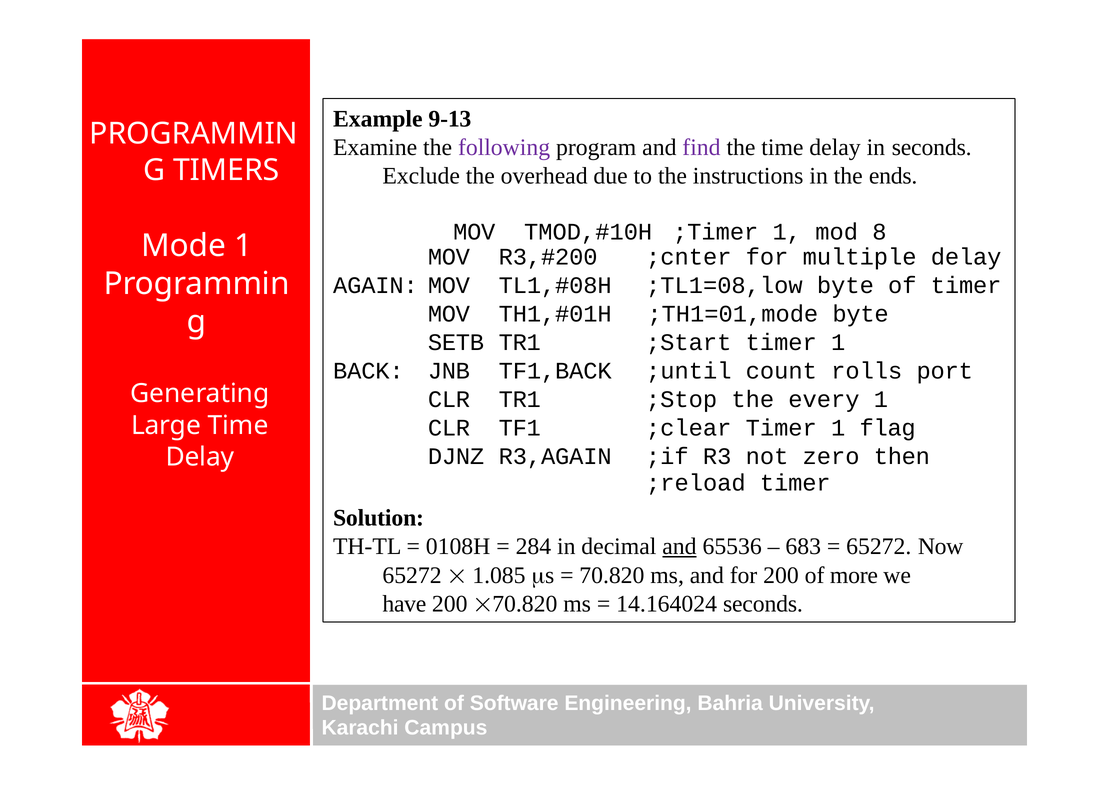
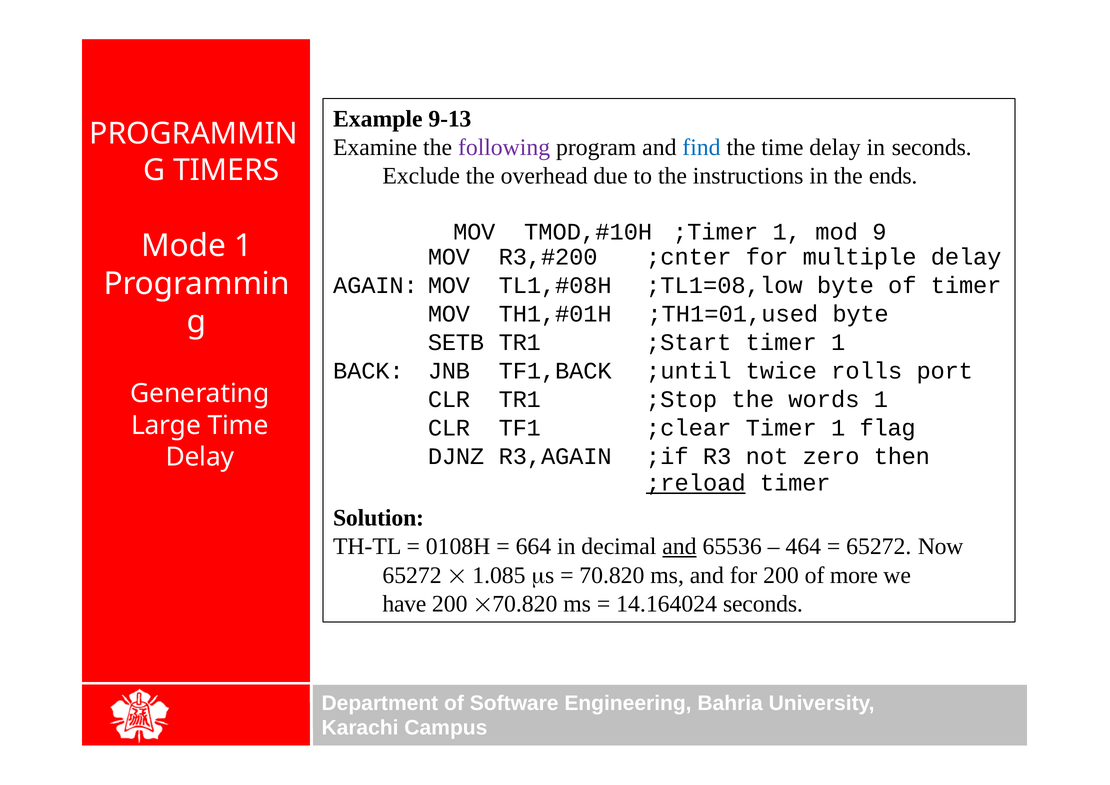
find colour: purple -> blue
8: 8 -> 9
;TH1=01,mode: ;TH1=01,mode -> ;TH1=01,used
count: count -> twice
every: every -> words
;reload underline: none -> present
284: 284 -> 664
683: 683 -> 464
